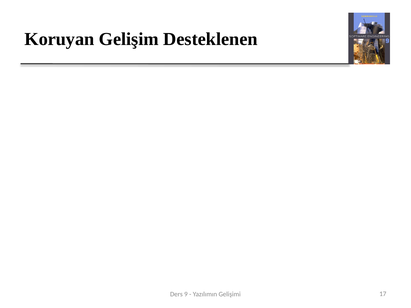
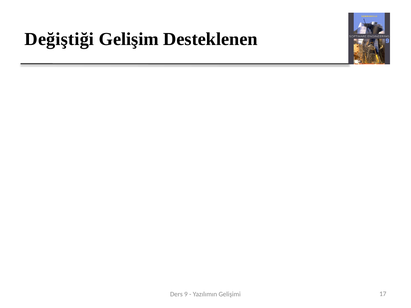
Koruyan: Koruyan -> Değiştiği
